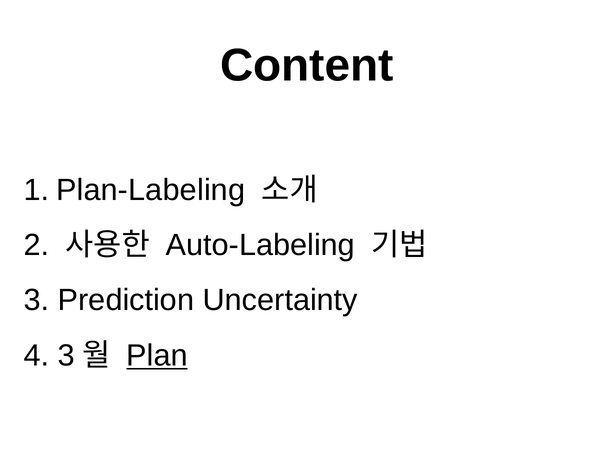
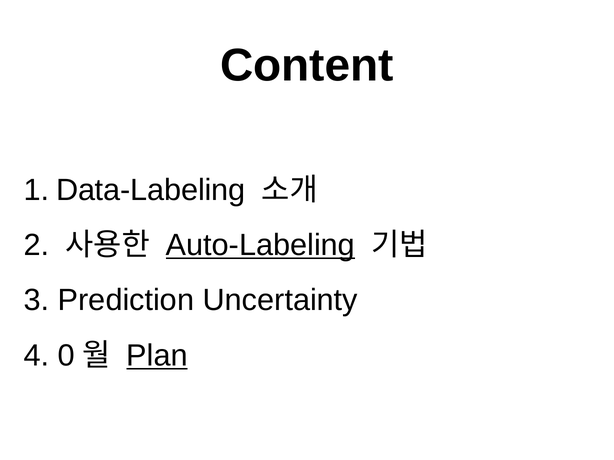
Plan-Labeling: Plan-Labeling -> Data-Labeling
Auto-Labeling underline: none -> present
4 3: 3 -> 0
